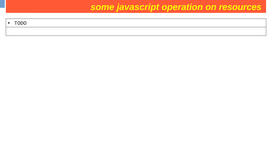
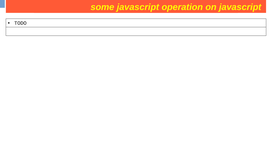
resources at (240, 7): resources -> javascript
